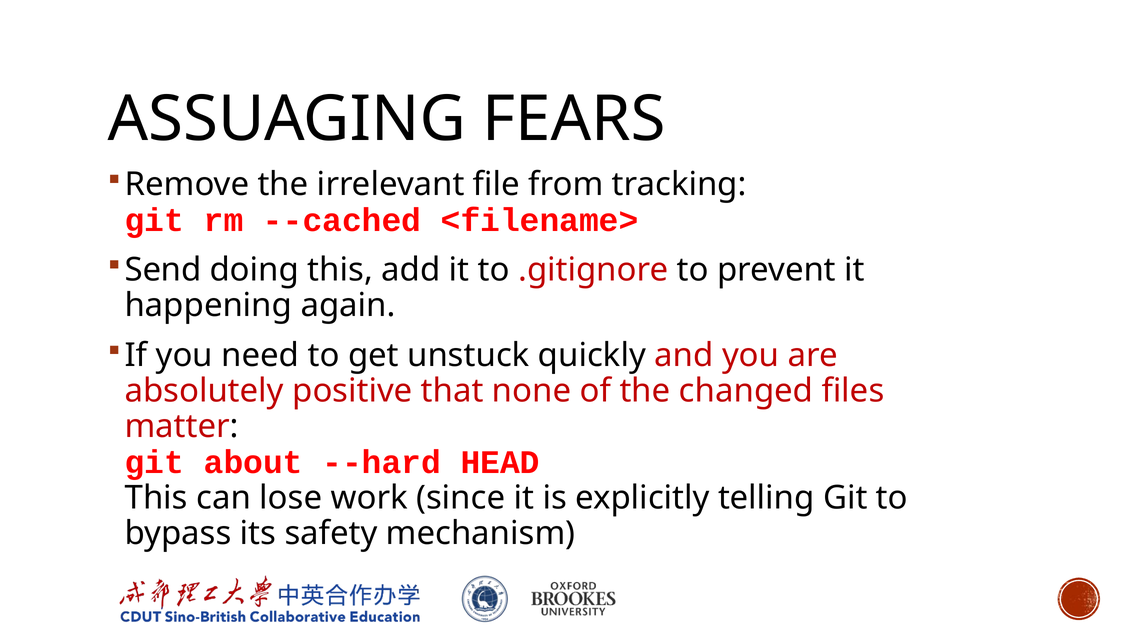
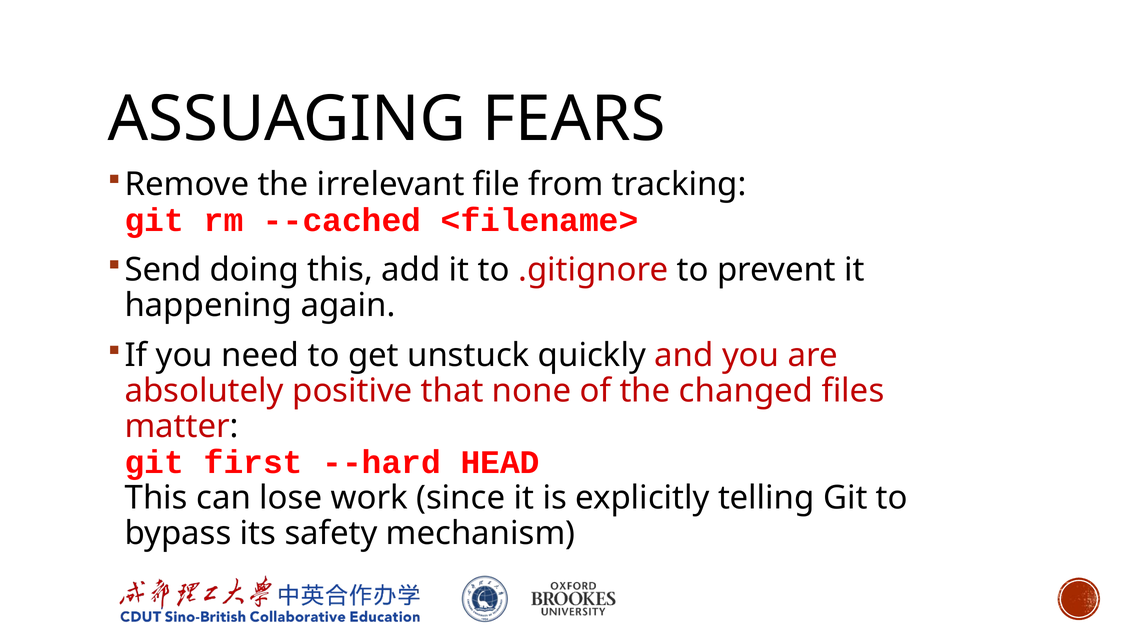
about: about -> first
